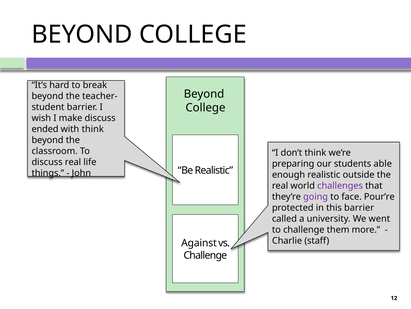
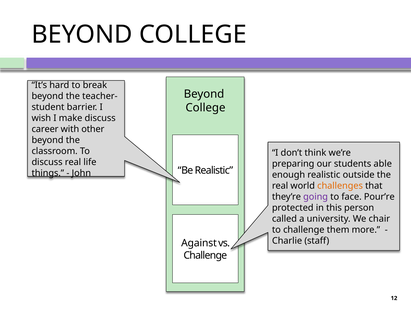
ended: ended -> career
with think: think -> other
challenges colour: purple -> orange
this barrier: barrier -> person
went: went -> chair
